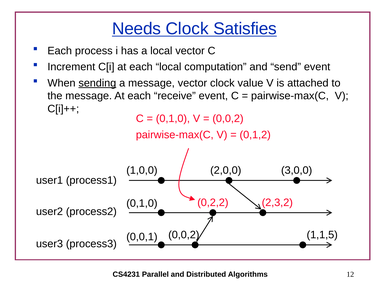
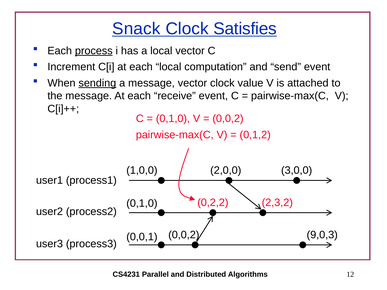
Needs: Needs -> Snack
process underline: none -> present
1,1,5: 1,1,5 -> 9,0,3
